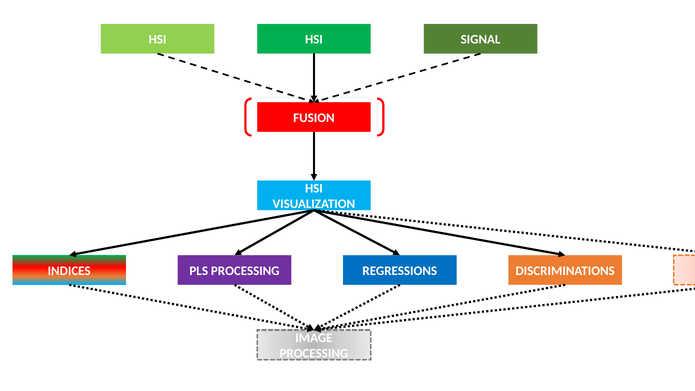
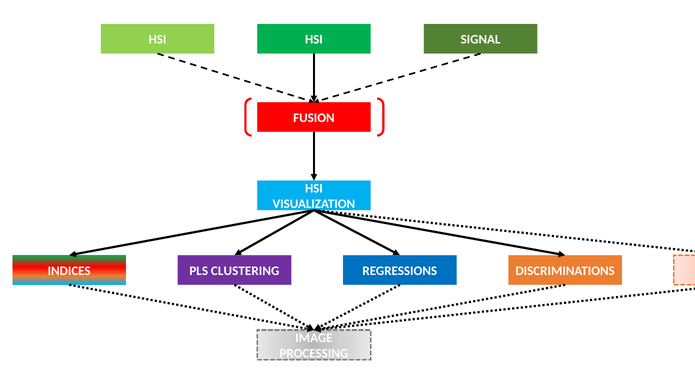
PLS PROCESSING: PROCESSING -> CLUSTERING
